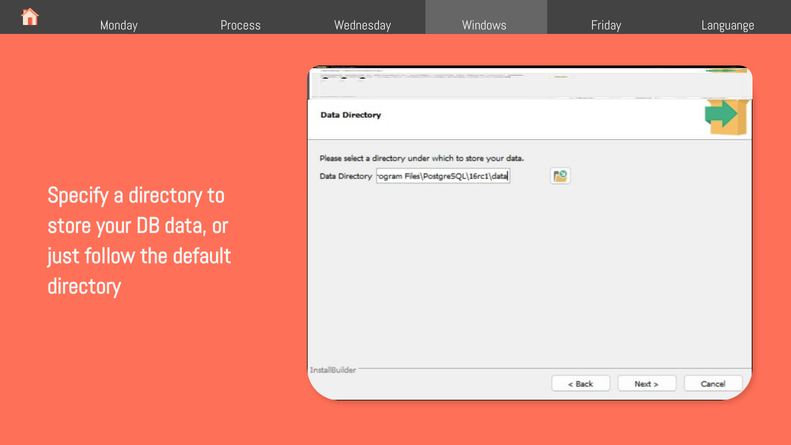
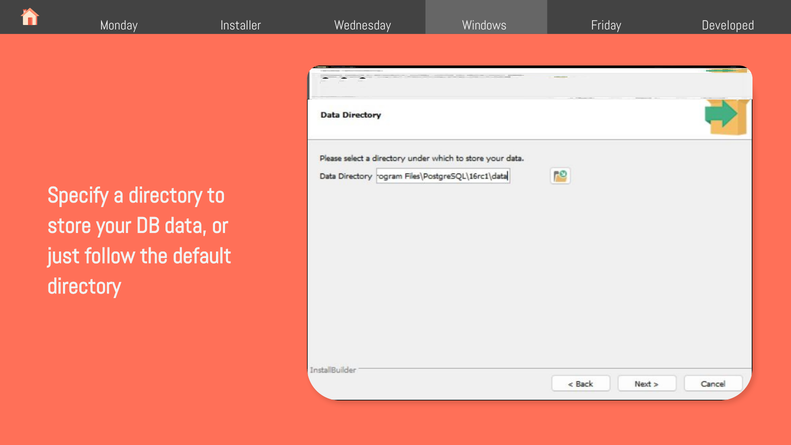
Process: Process -> Installer
Languange: Languange -> Developed
